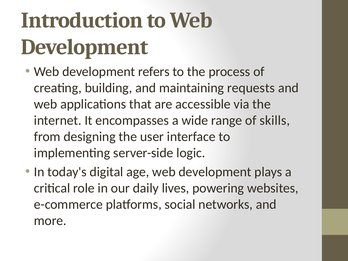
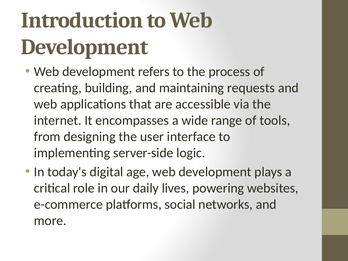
skills: skills -> tools
